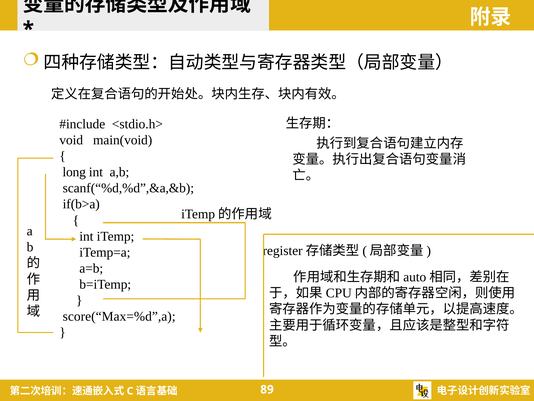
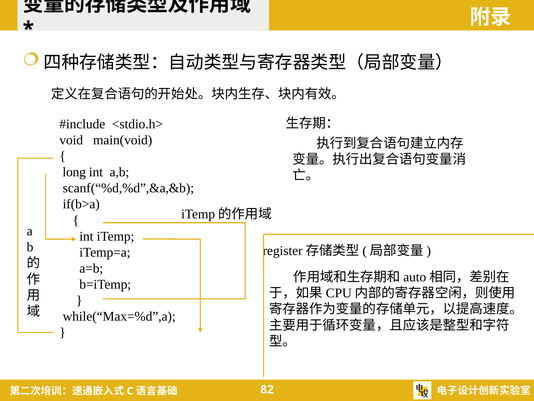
score(“Max=%d”,a: score(“Max=%d”,a -> while(“Max=%d”,a
89: 89 -> 82
